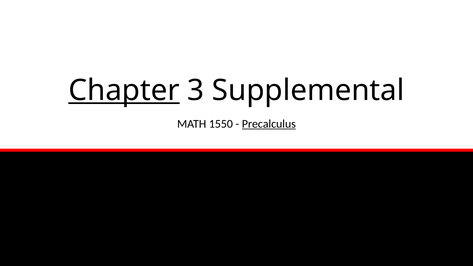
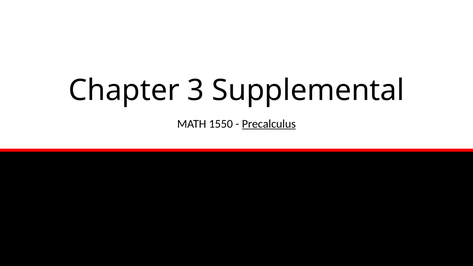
Chapter underline: present -> none
